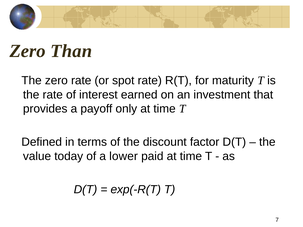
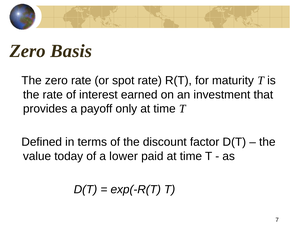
Than: Than -> Basis
